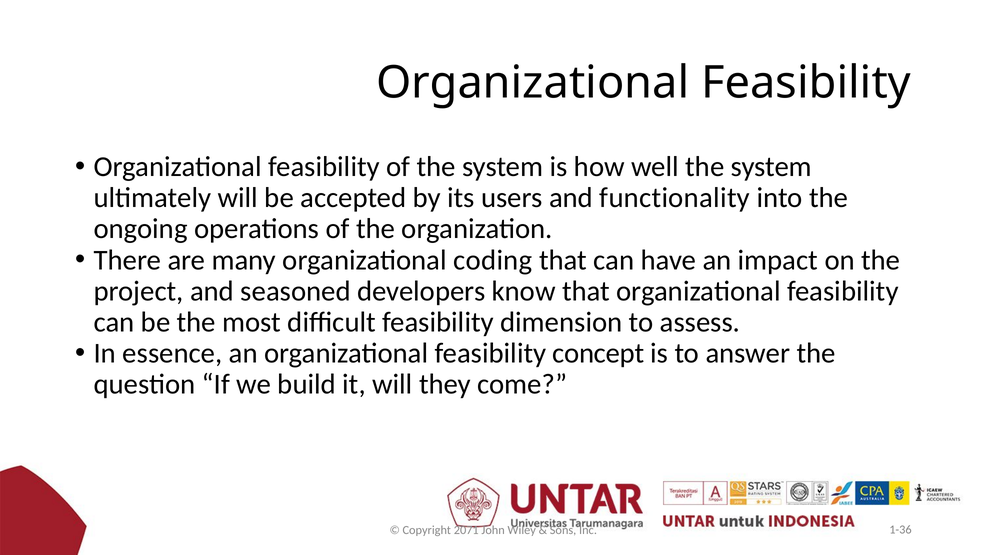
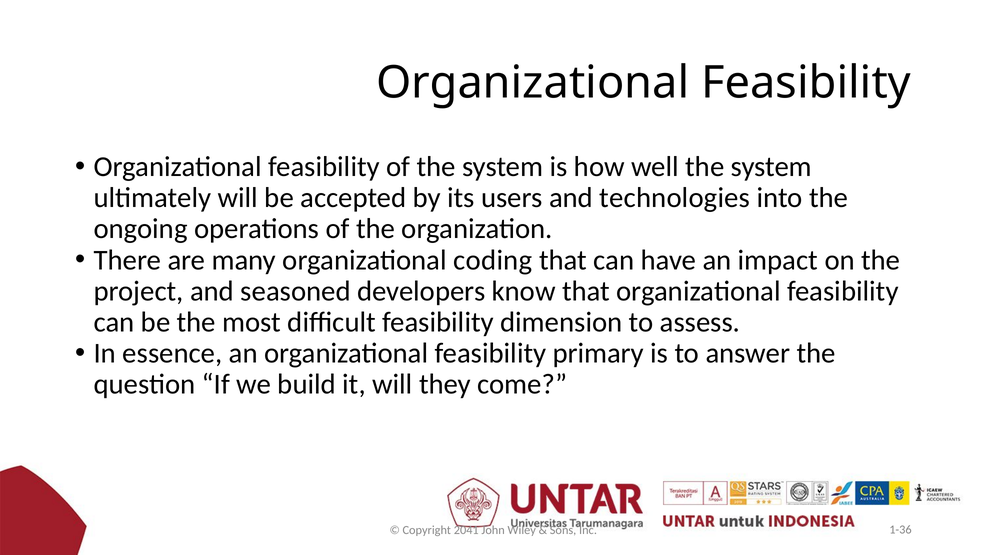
functionality: functionality -> technologies
concept: concept -> primary
2071: 2071 -> 2041
